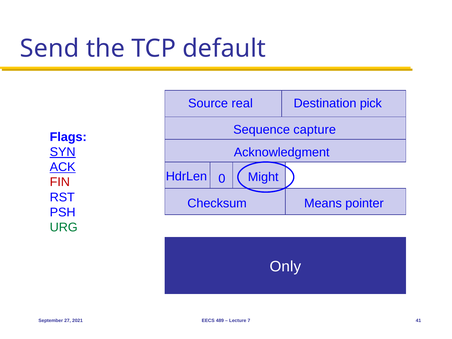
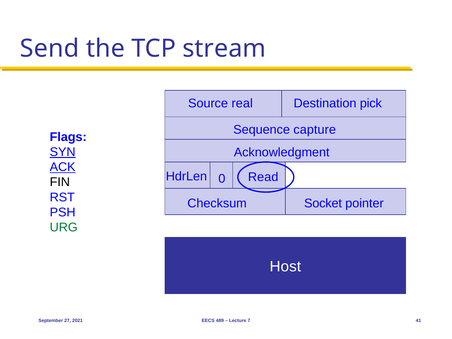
default: default -> stream
Might: Might -> Read
FIN colour: red -> black
Means: Means -> Socket
Only: Only -> Host
